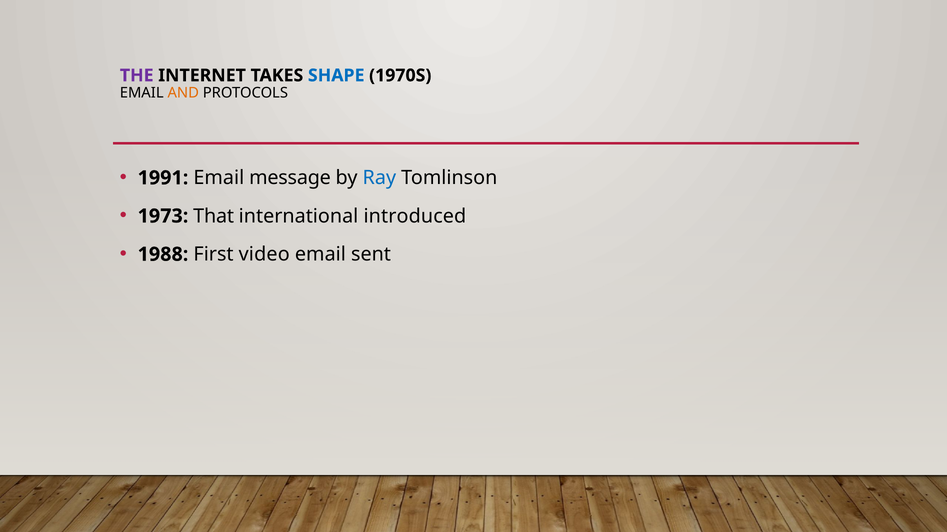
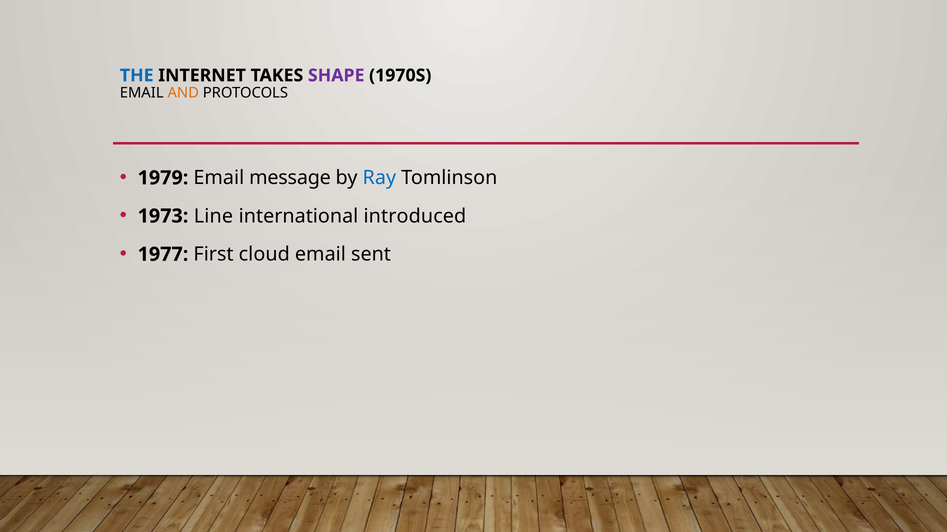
THE colour: purple -> blue
SHAPE colour: blue -> purple
1991: 1991 -> 1979
That: That -> Line
1988: 1988 -> 1977
video: video -> cloud
